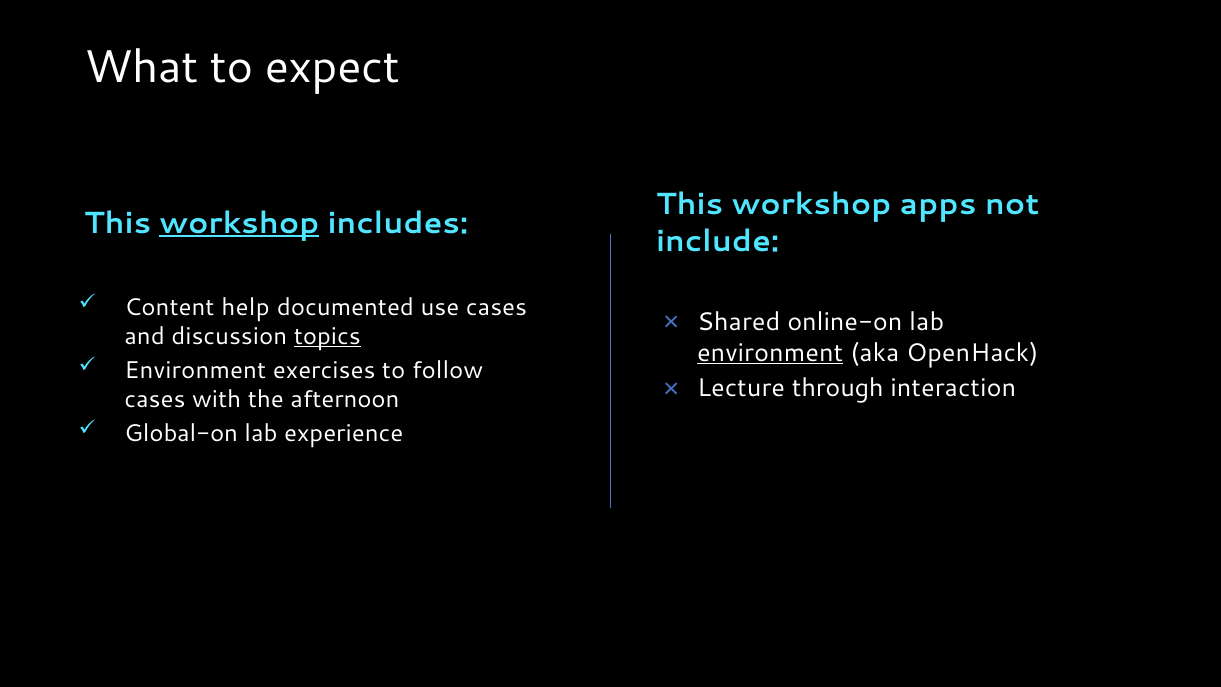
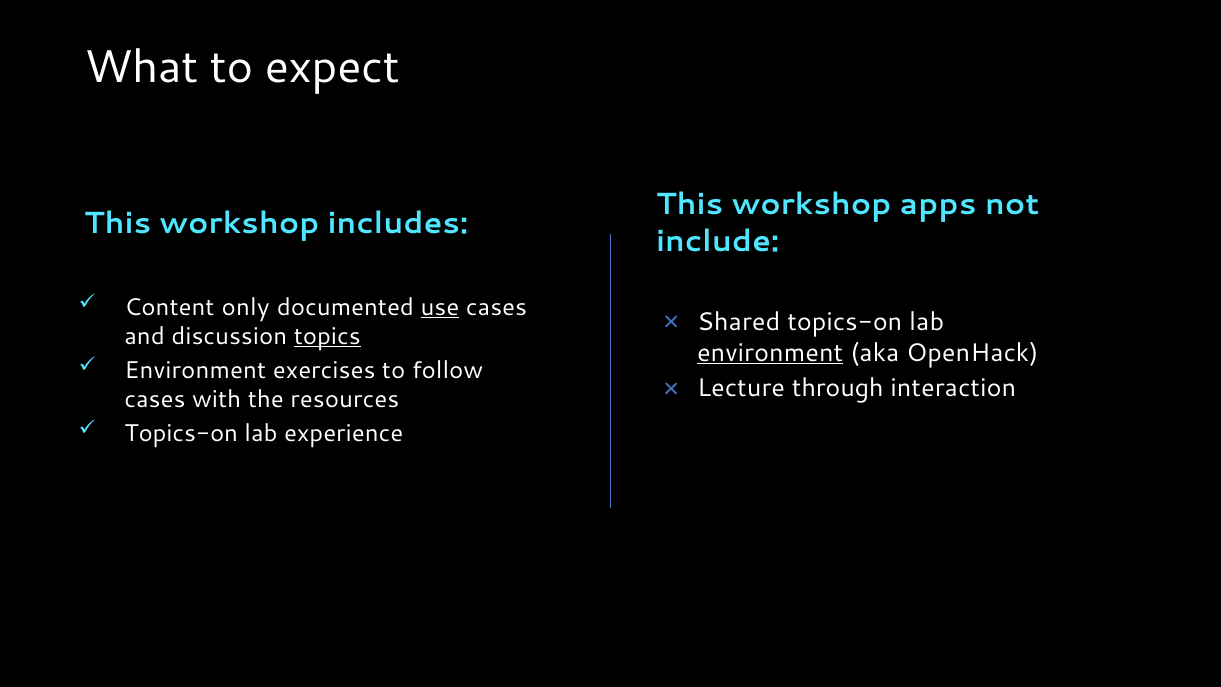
workshop at (239, 223) underline: present -> none
help: help -> only
use underline: none -> present
Shared online-on: online-on -> topics-on
afternoon: afternoon -> resources
Global-on at (181, 433): Global-on -> Topics-on
